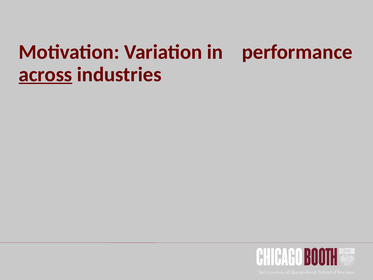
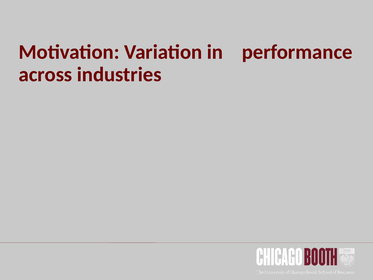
across underline: present -> none
